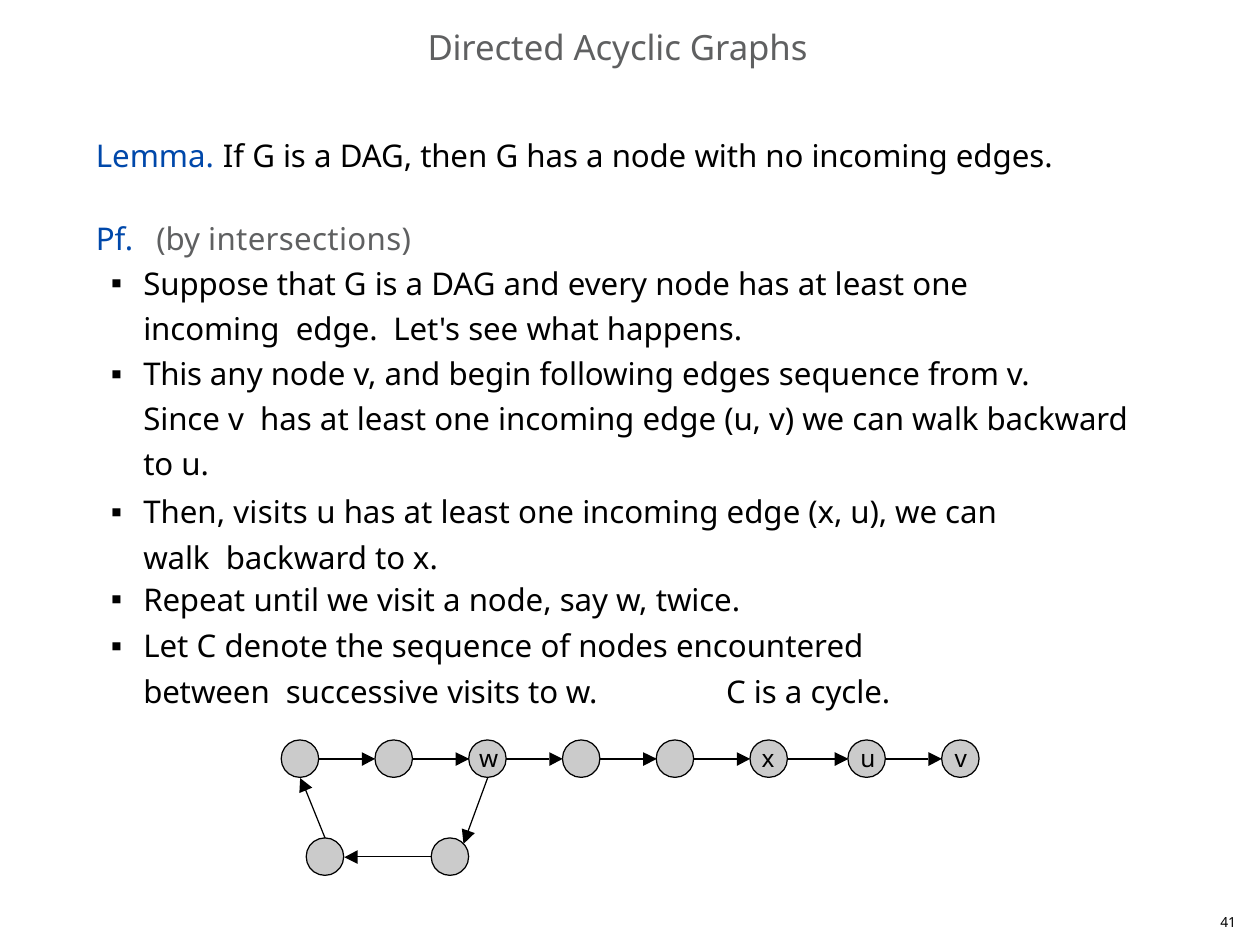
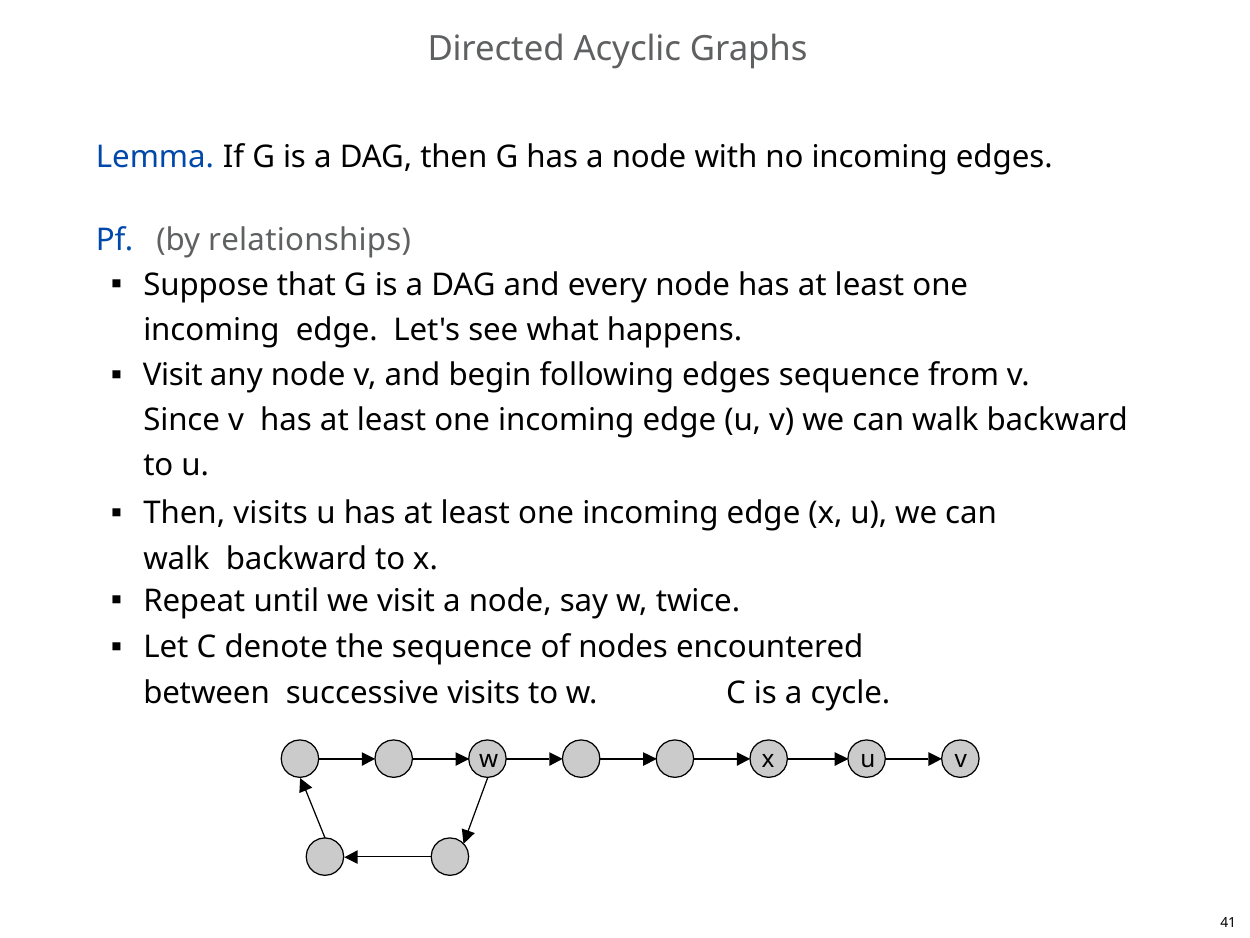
intersections: intersections -> relationships
This at (173, 375): This -> Visit
